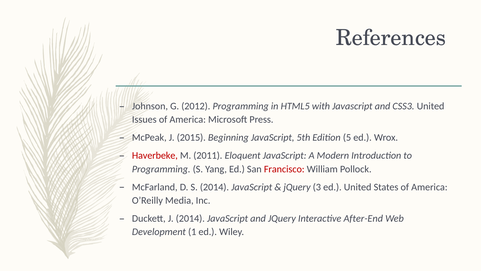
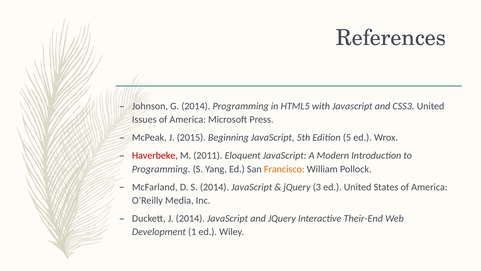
G 2012: 2012 -> 2014
Francisco colour: red -> orange
After-End: After-End -> Their-End
